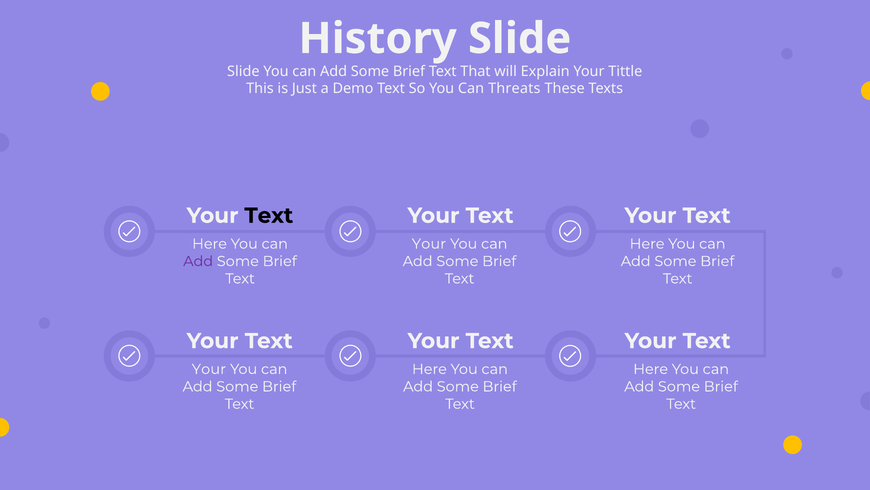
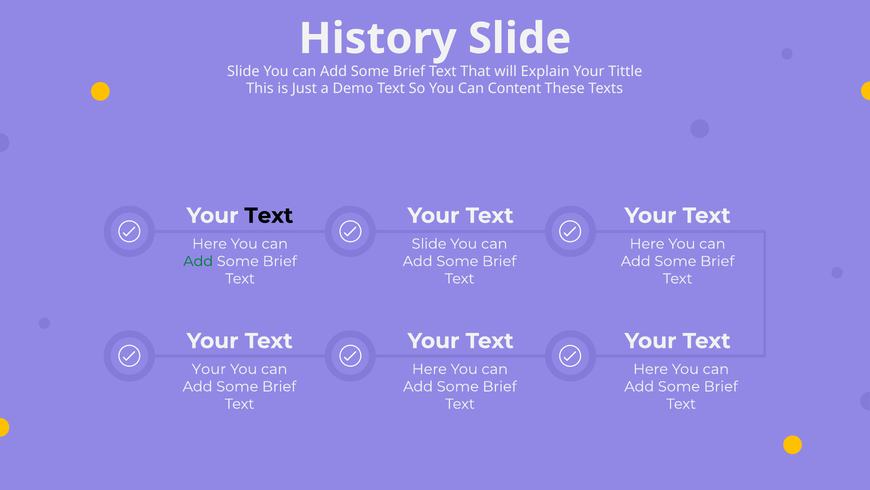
Threats: Threats -> Content
Your at (429, 244): Your -> Slide
Add at (198, 261) colour: purple -> green
